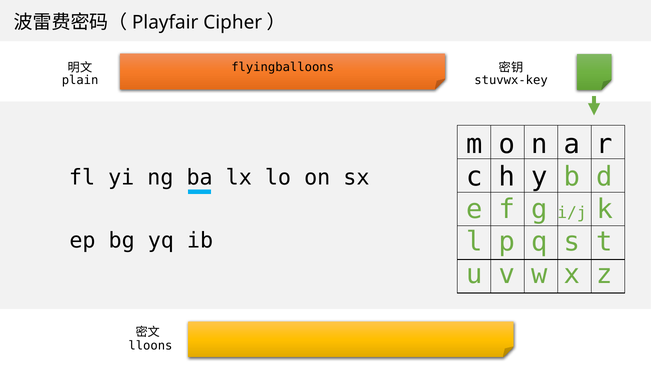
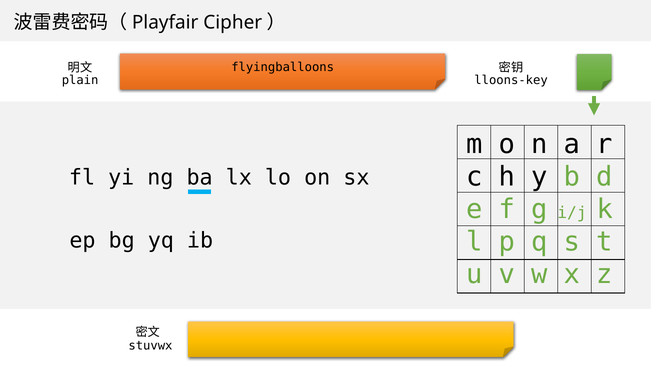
stuvwx-key: stuvwx-key -> lloons-key
lloons: lloons -> stuvwx
